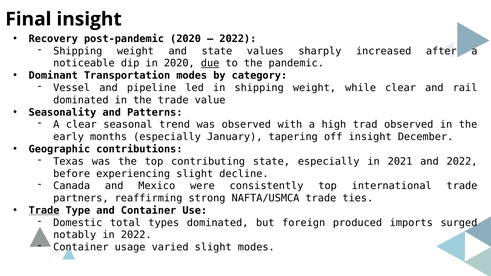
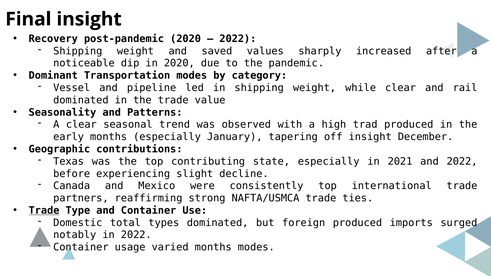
and state: state -> saved
due underline: present -> none
trad observed: observed -> produced
varied slight: slight -> months
